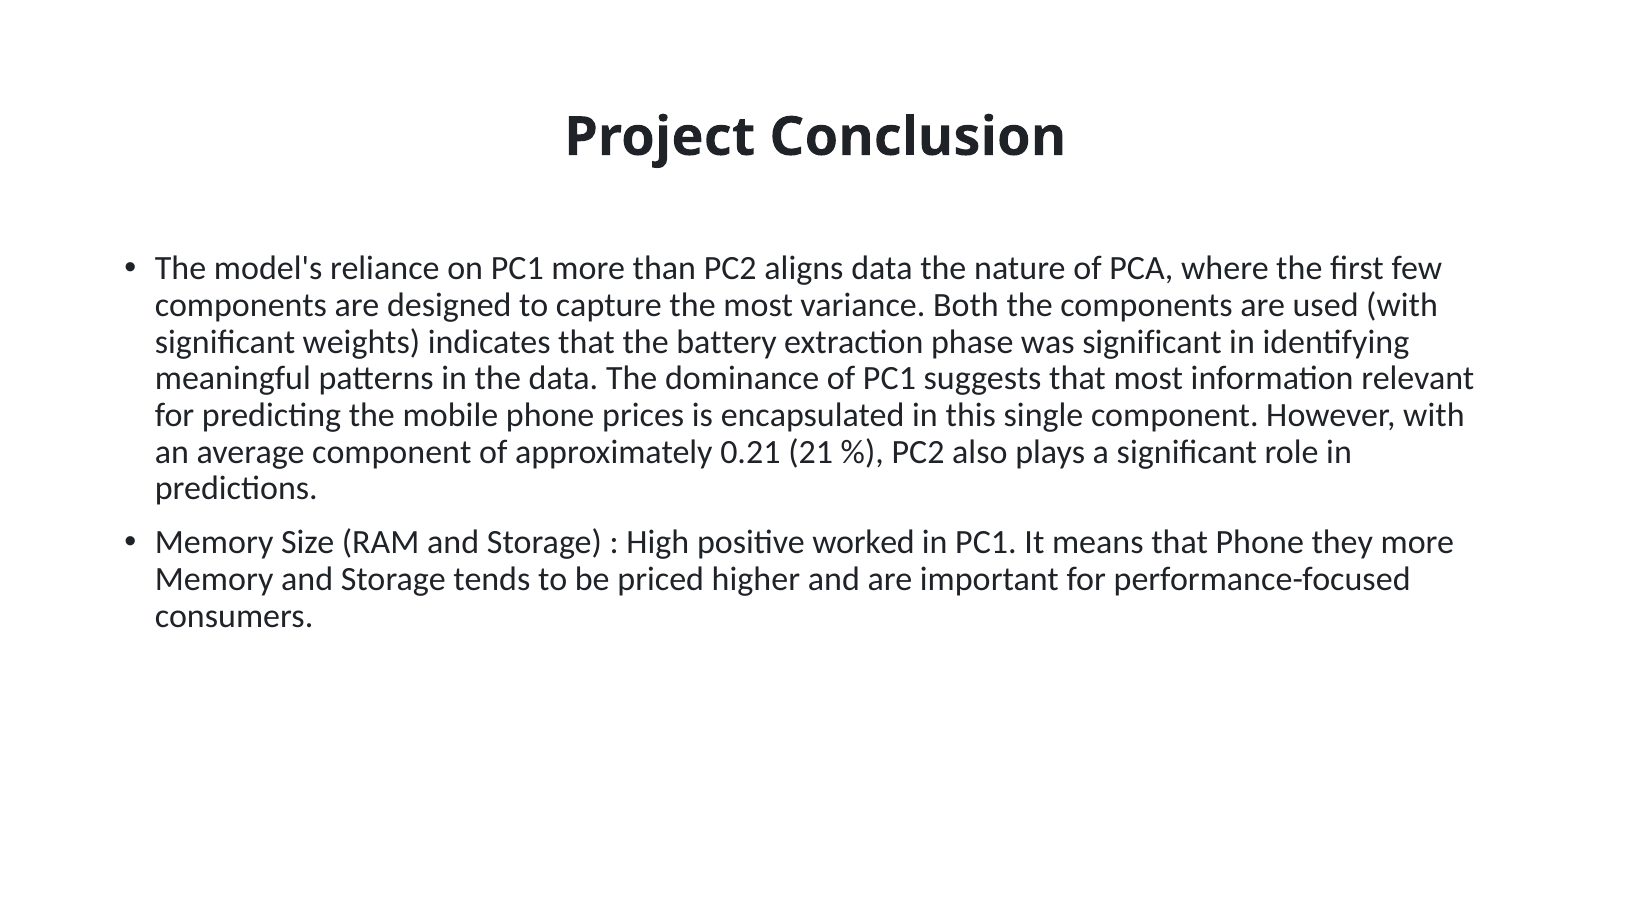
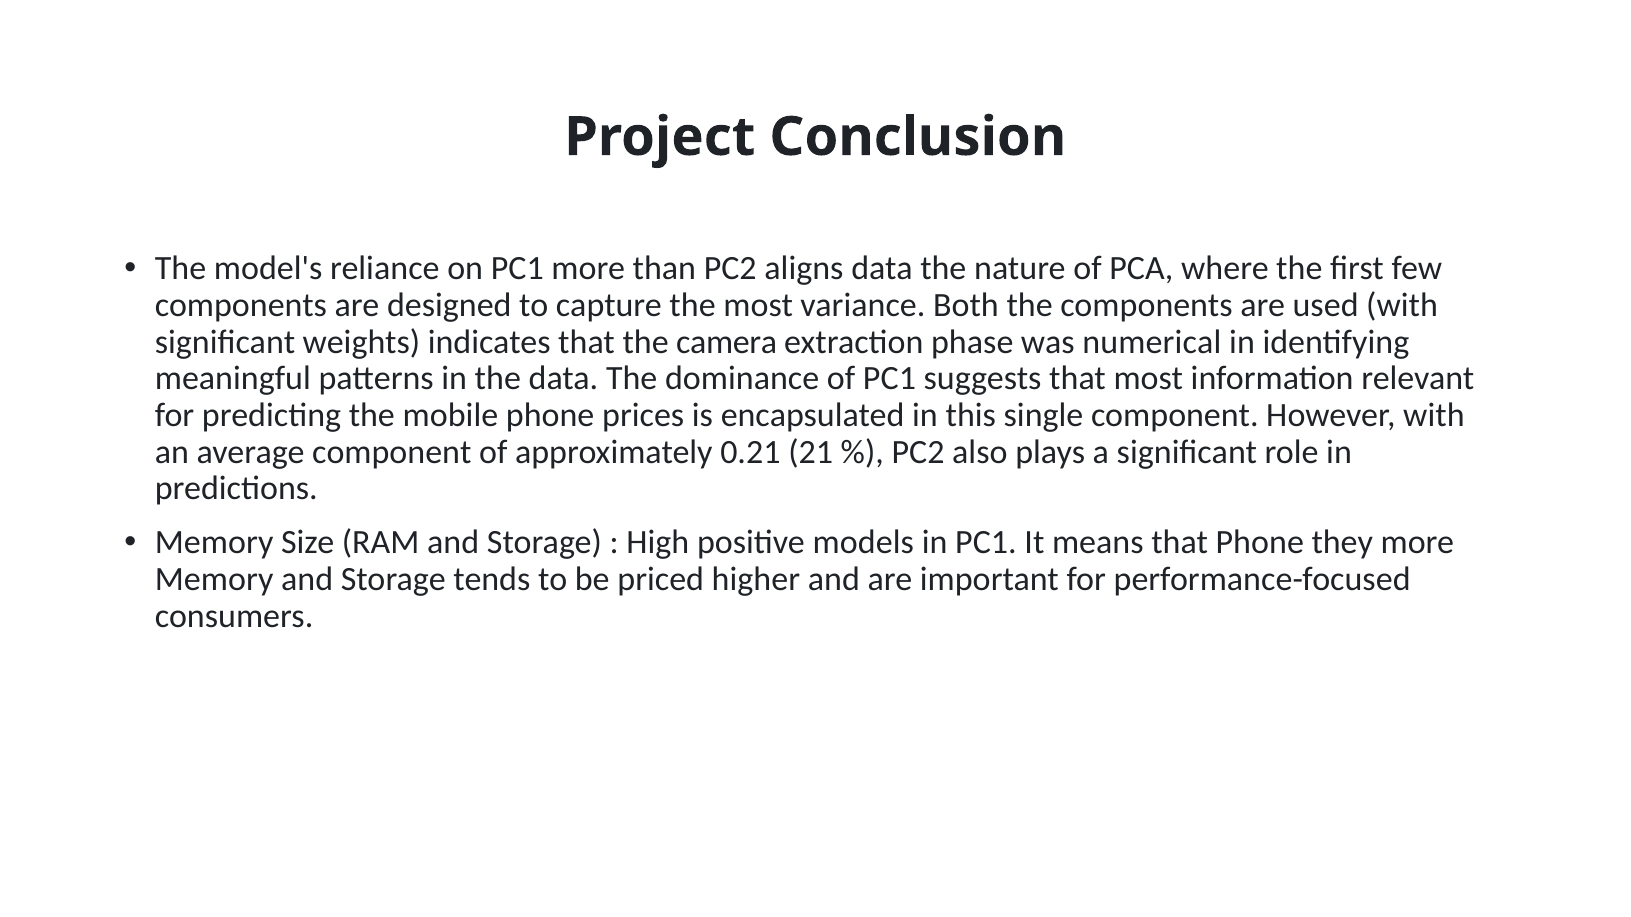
battery: battery -> camera
was significant: significant -> numerical
worked: worked -> models
